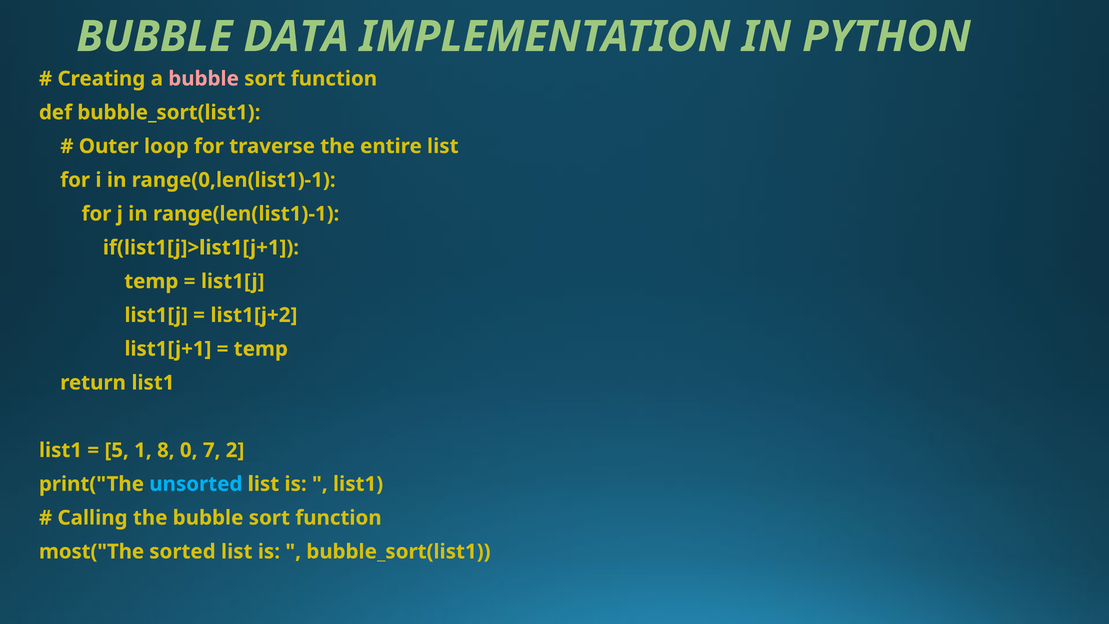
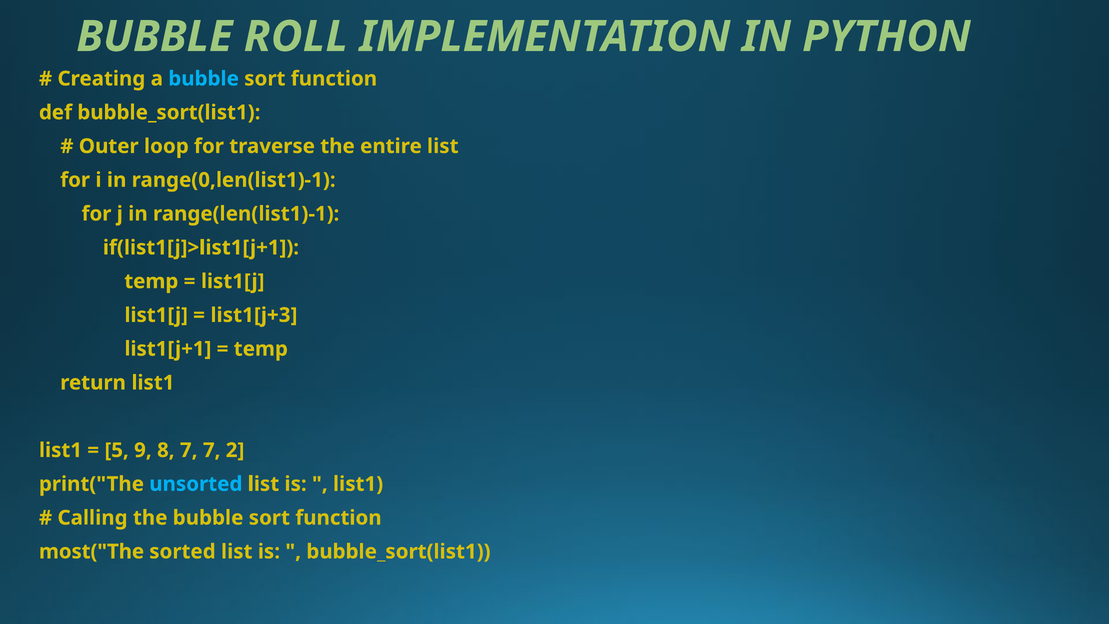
DATA: DATA -> ROLL
bubble at (204, 79) colour: pink -> light blue
list1[j+2: list1[j+2 -> list1[j+3
1: 1 -> 9
8 0: 0 -> 7
